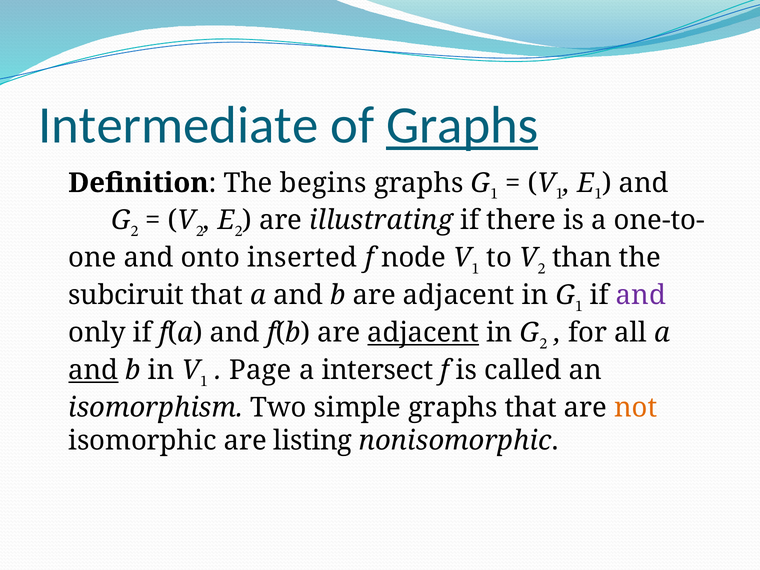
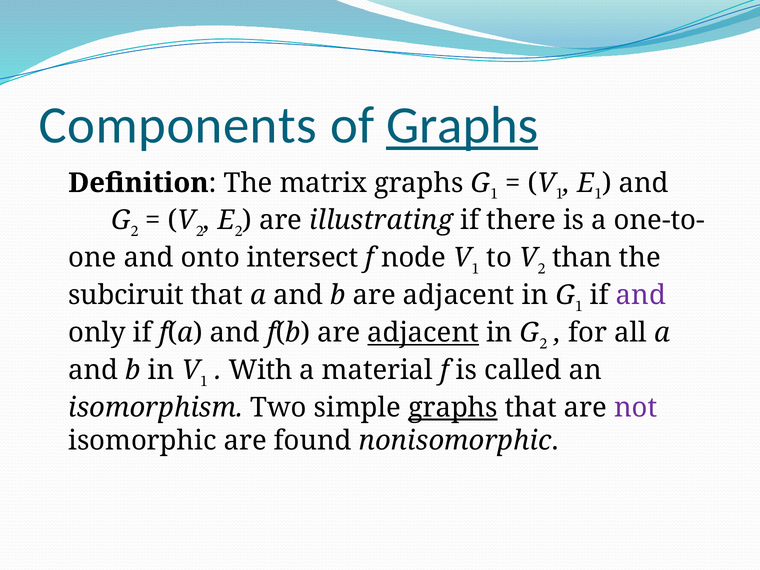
Intermediate: Intermediate -> Components
begins: begins -> matrix
inserted: inserted -> intersect
and at (93, 370) underline: present -> none
Page: Page -> With
intersect: intersect -> material
graphs at (453, 408) underline: none -> present
not colour: orange -> purple
listing: listing -> found
